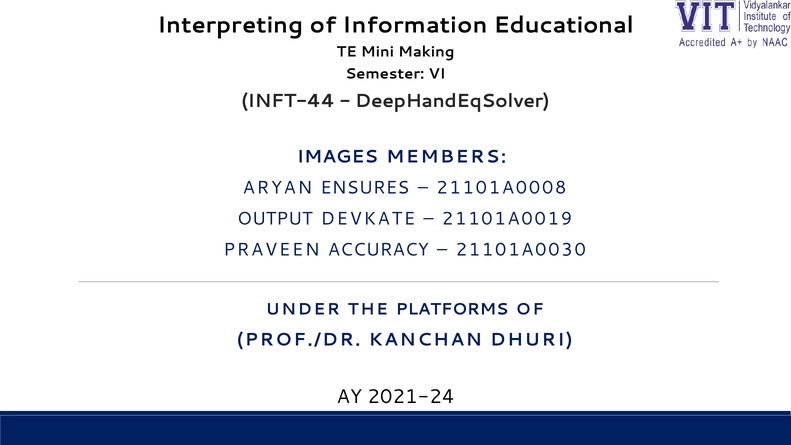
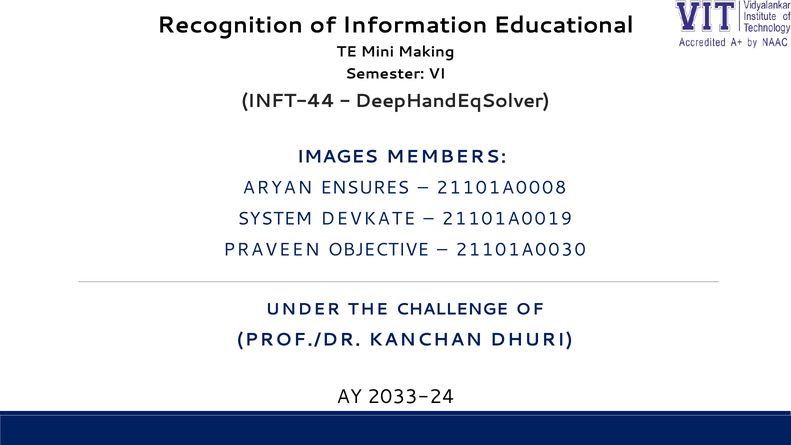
Interpreting: Interpreting -> Recognition
OUTPUT: OUTPUT -> SYSTEM
ACCURACY: ACCURACY -> OBJECTIVE
PLATFORMS: PLATFORMS -> CHALLENGE
2021-24: 2021-24 -> 2033-24
